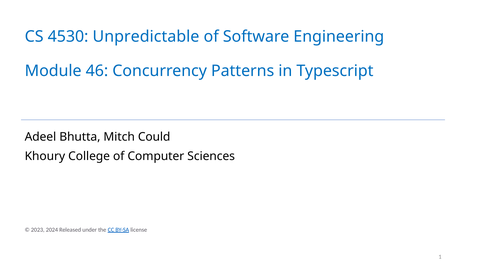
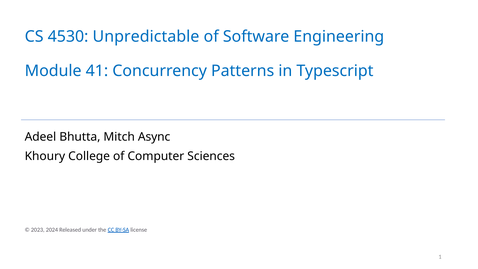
46: 46 -> 41
Could: Could -> Async
